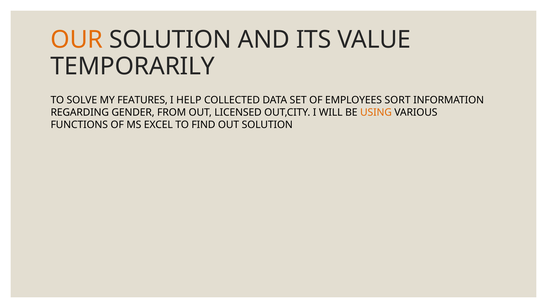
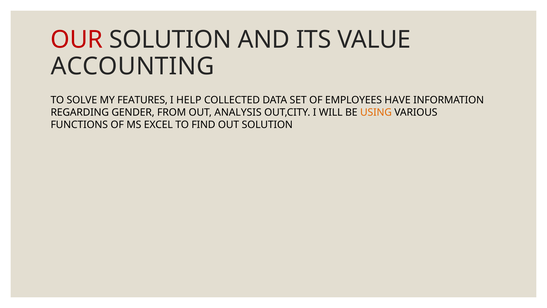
OUR colour: orange -> red
TEMPORARILY: TEMPORARILY -> ACCOUNTING
SORT: SORT -> HAVE
LICENSED: LICENSED -> ANALYSIS
